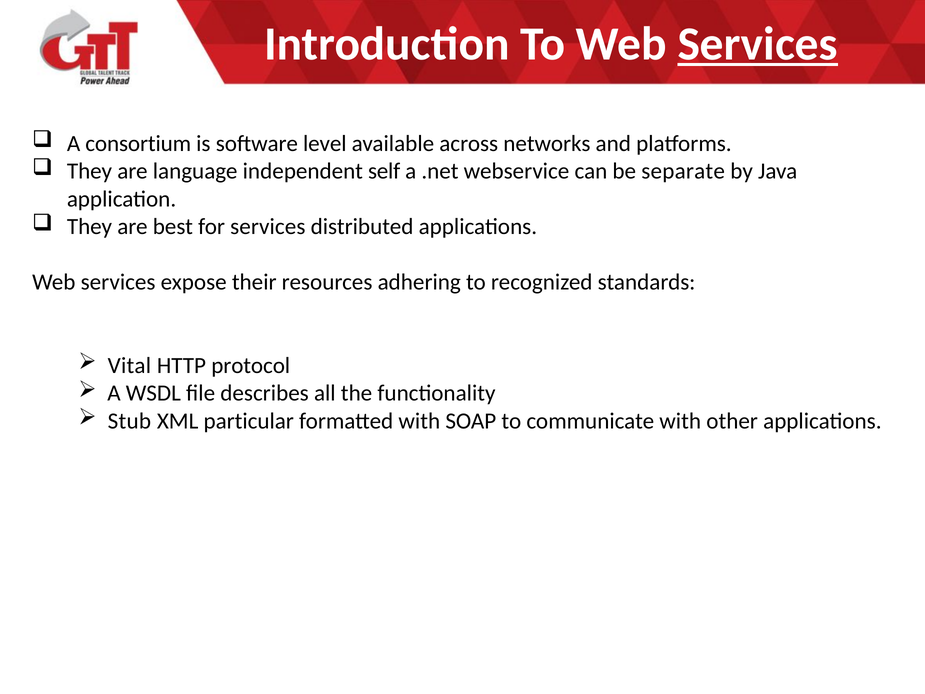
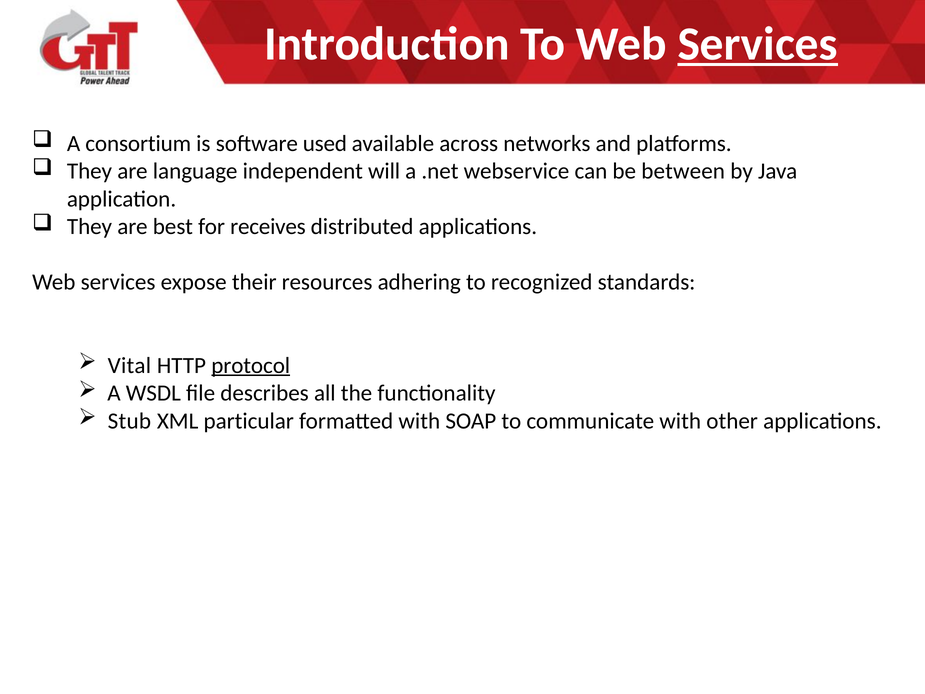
level: level -> used
self: self -> will
separate: separate -> between
for services: services -> receives
protocol underline: none -> present
